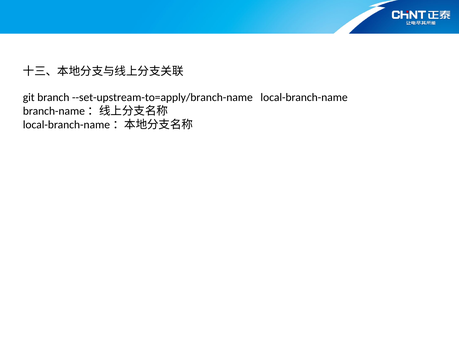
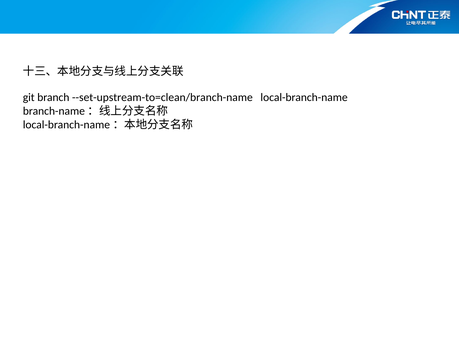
--set-upstream-to=apply/branch-name: --set-upstream-to=apply/branch-name -> --set-upstream-to=clean/branch-name
